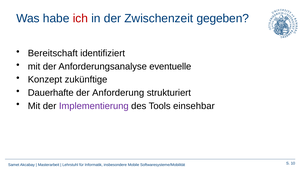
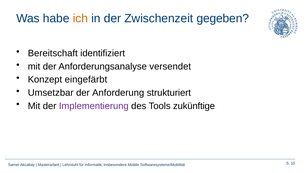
ich colour: red -> orange
eventuelle: eventuelle -> versendet
zukünftige: zukünftige -> eingefärbt
Dauerhafte: Dauerhafte -> Umsetzbar
einsehbar: einsehbar -> zukünftige
